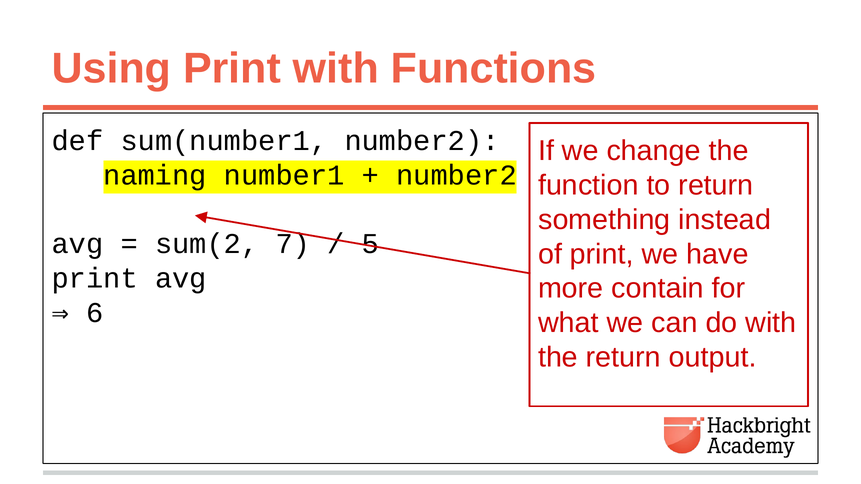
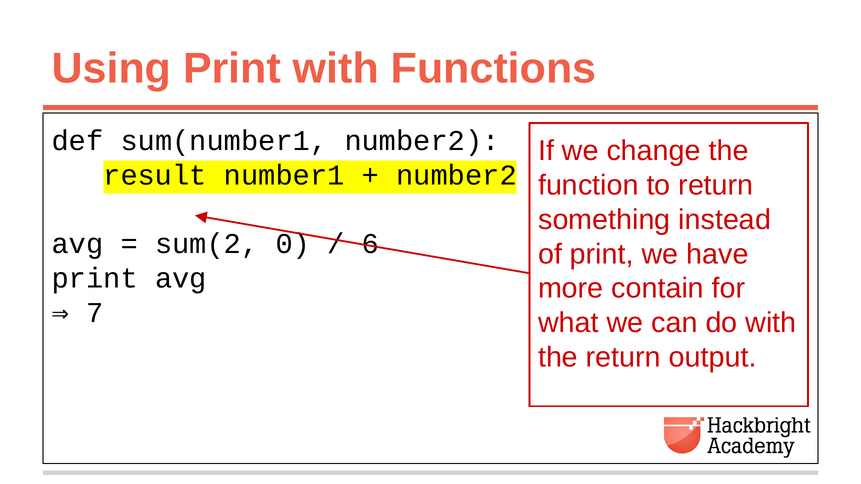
naming: naming -> result
7: 7 -> 0
5: 5 -> 6
6: 6 -> 7
